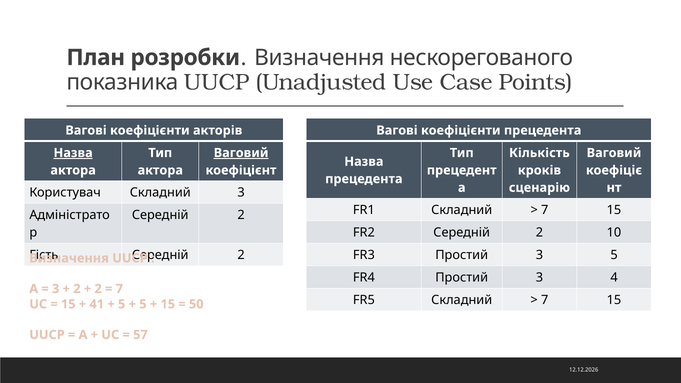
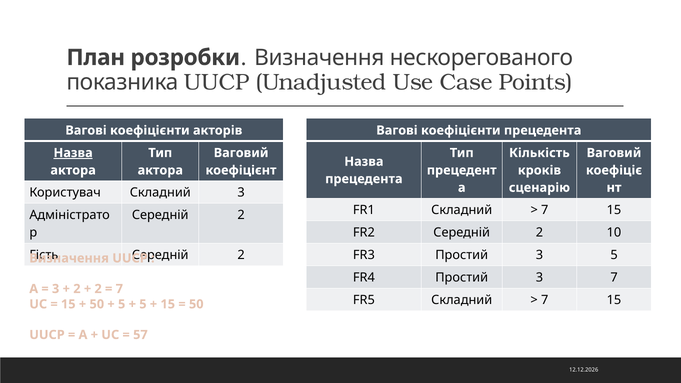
Ваговий at (241, 153) underline: present -> none
3 4: 4 -> 7
41 at (97, 304): 41 -> 50
